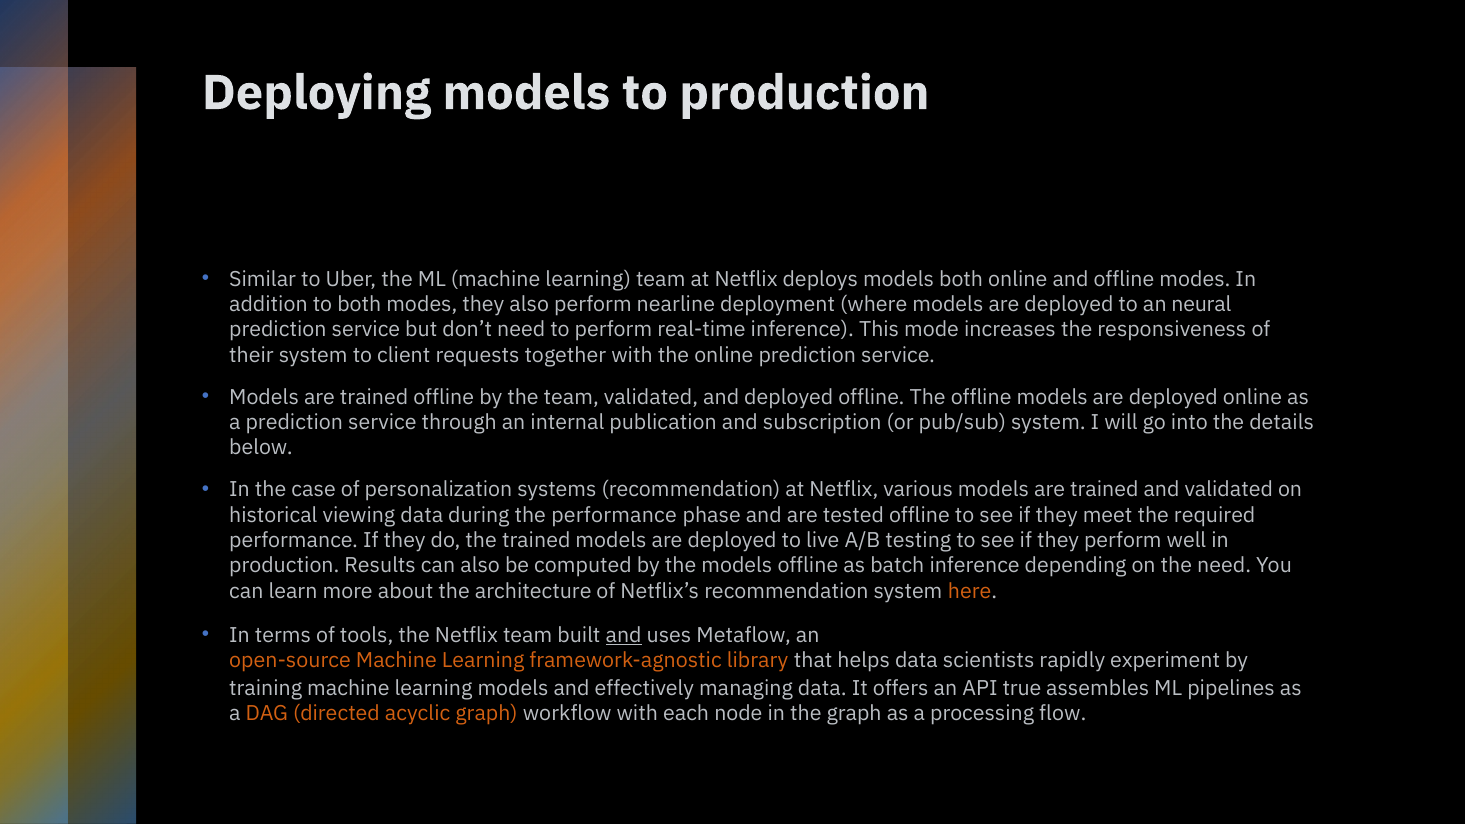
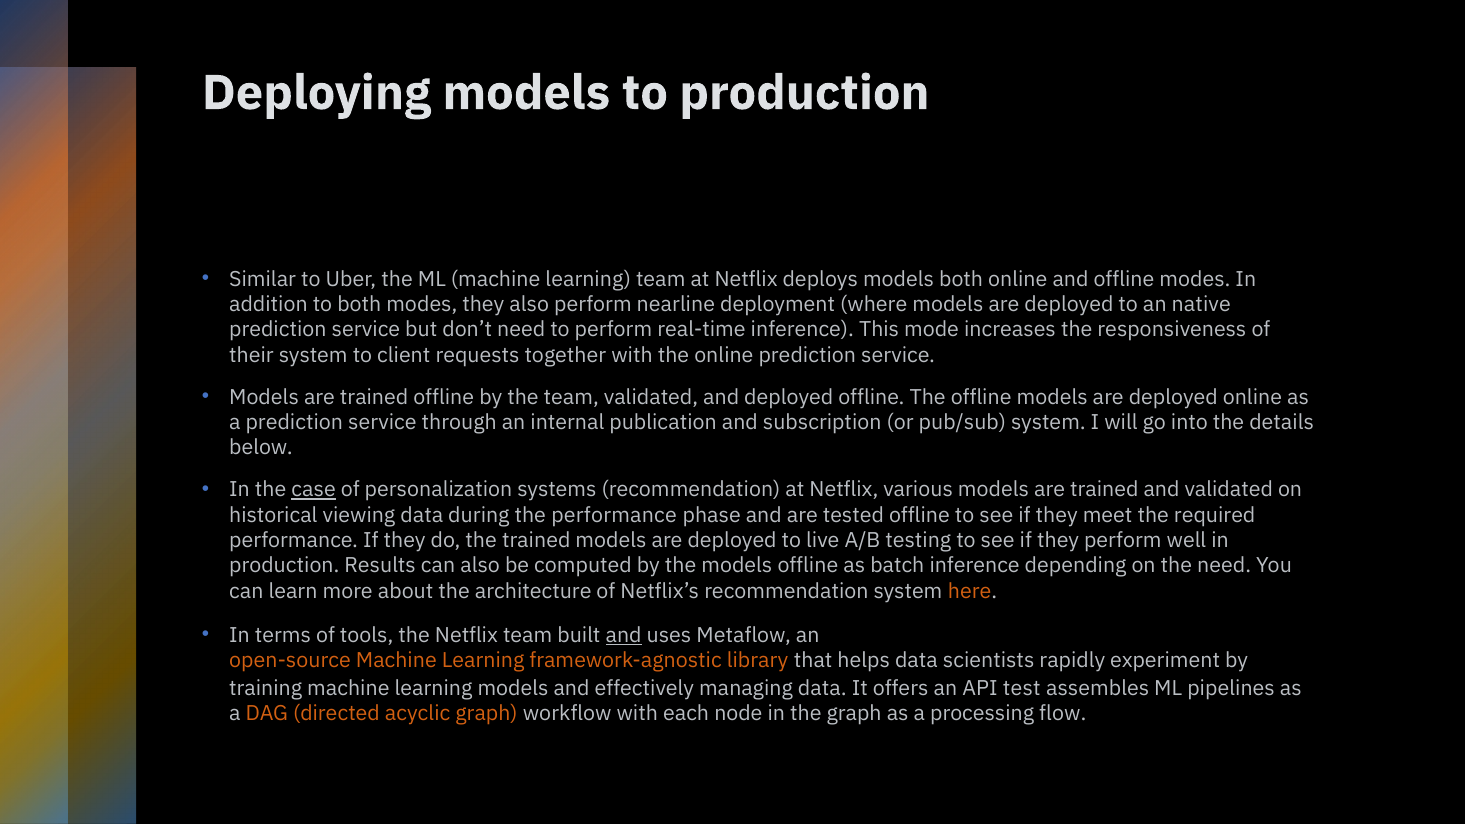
neural: neural -> native
case underline: none -> present
true: true -> test
